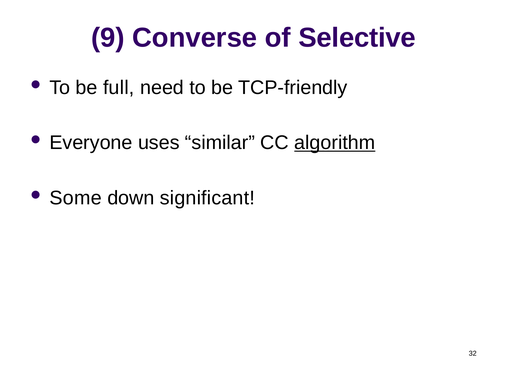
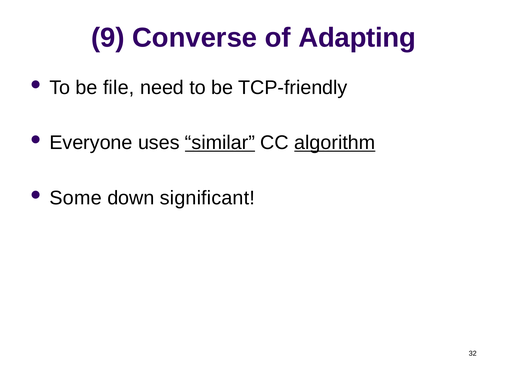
Selective: Selective -> Adapting
full: full -> file
similar underline: none -> present
